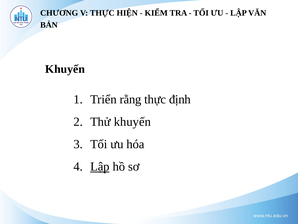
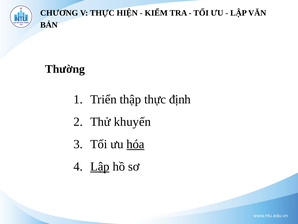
Khuyến at (65, 69): Khuyến -> Thường
rằng: rằng -> thập
hóa underline: none -> present
